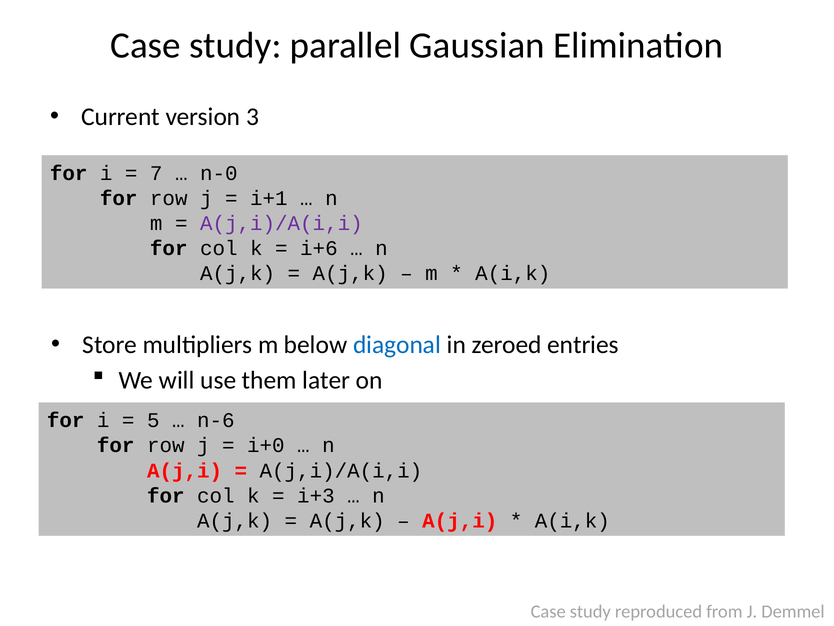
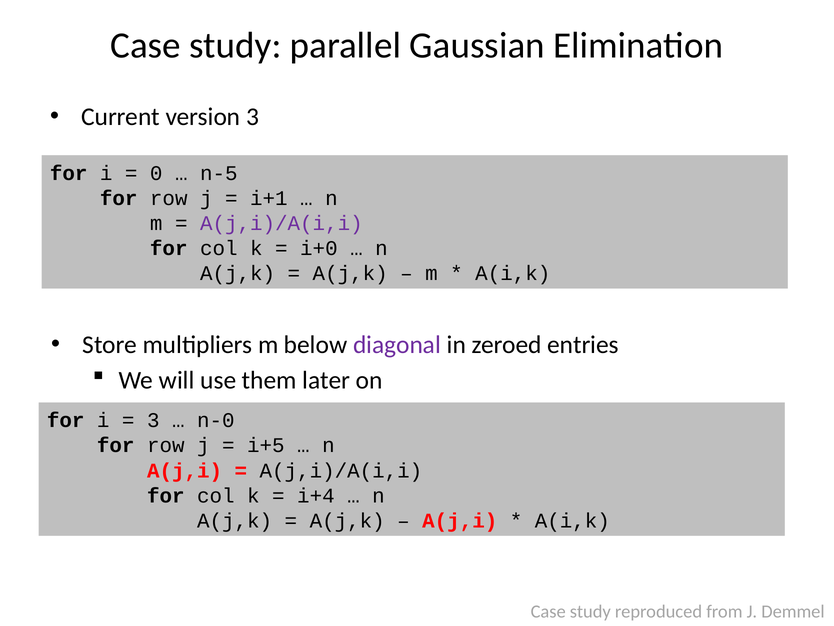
7: 7 -> 0
n-0: n-0 -> n-5
i+6: i+6 -> i+0
diagonal colour: blue -> purple
5 at (153, 420): 5 -> 3
n-6: n-6 -> n-0
i+0: i+0 -> i+5
i+3: i+3 -> i+4
